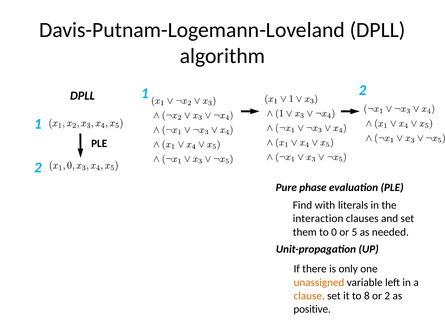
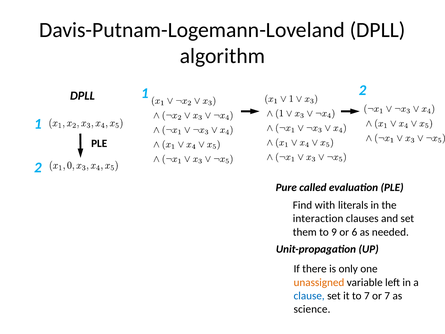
phase: phase -> called
0: 0 -> 9
5: 5 -> 6
clause colour: orange -> blue
to 8: 8 -> 7
or 2: 2 -> 7
positive: positive -> science
